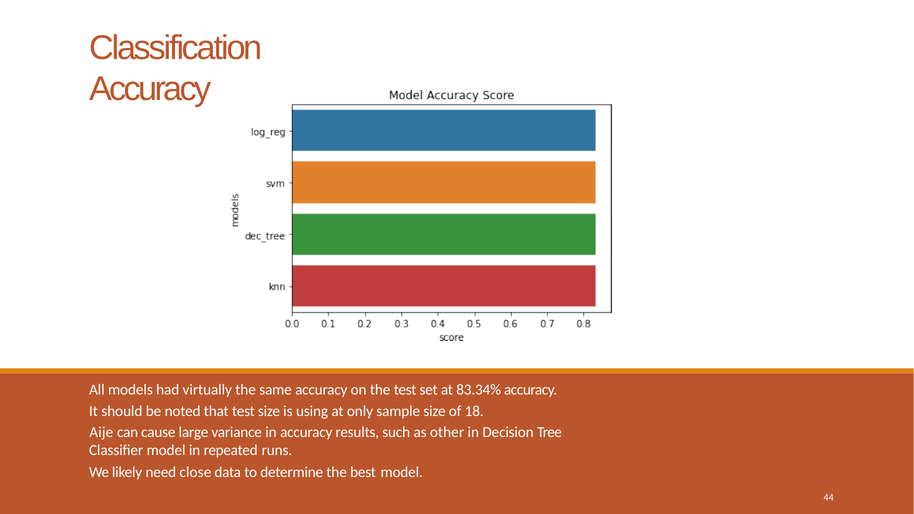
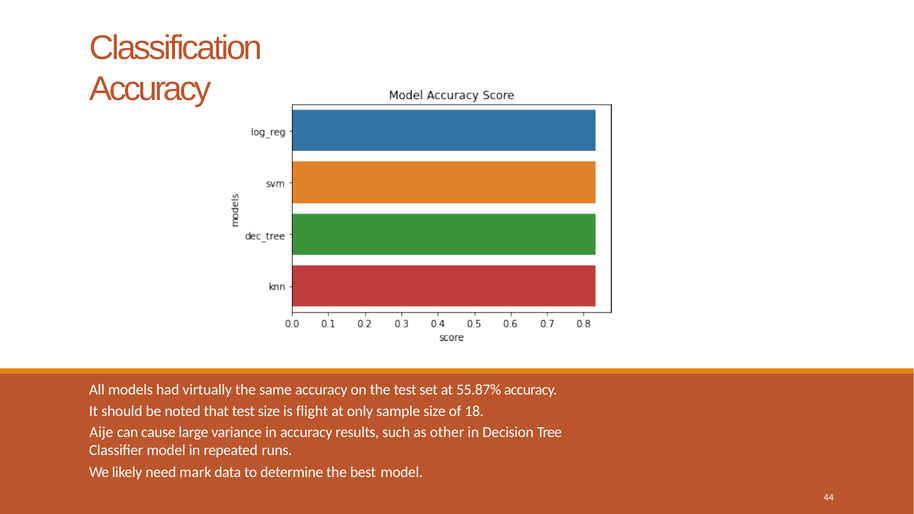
83.34%: 83.34% -> 55.87%
using: using -> flight
close: close -> mark
